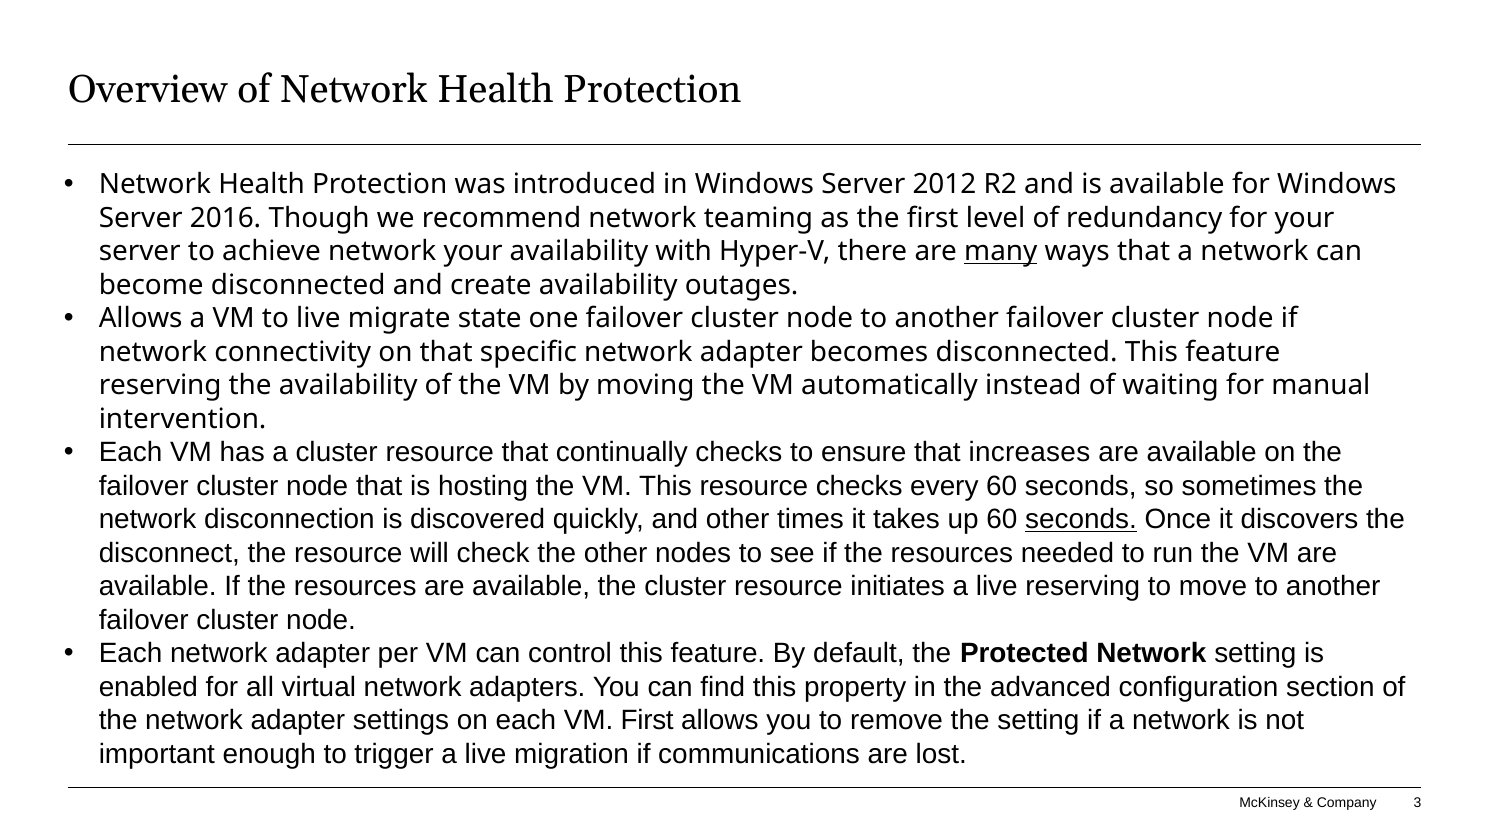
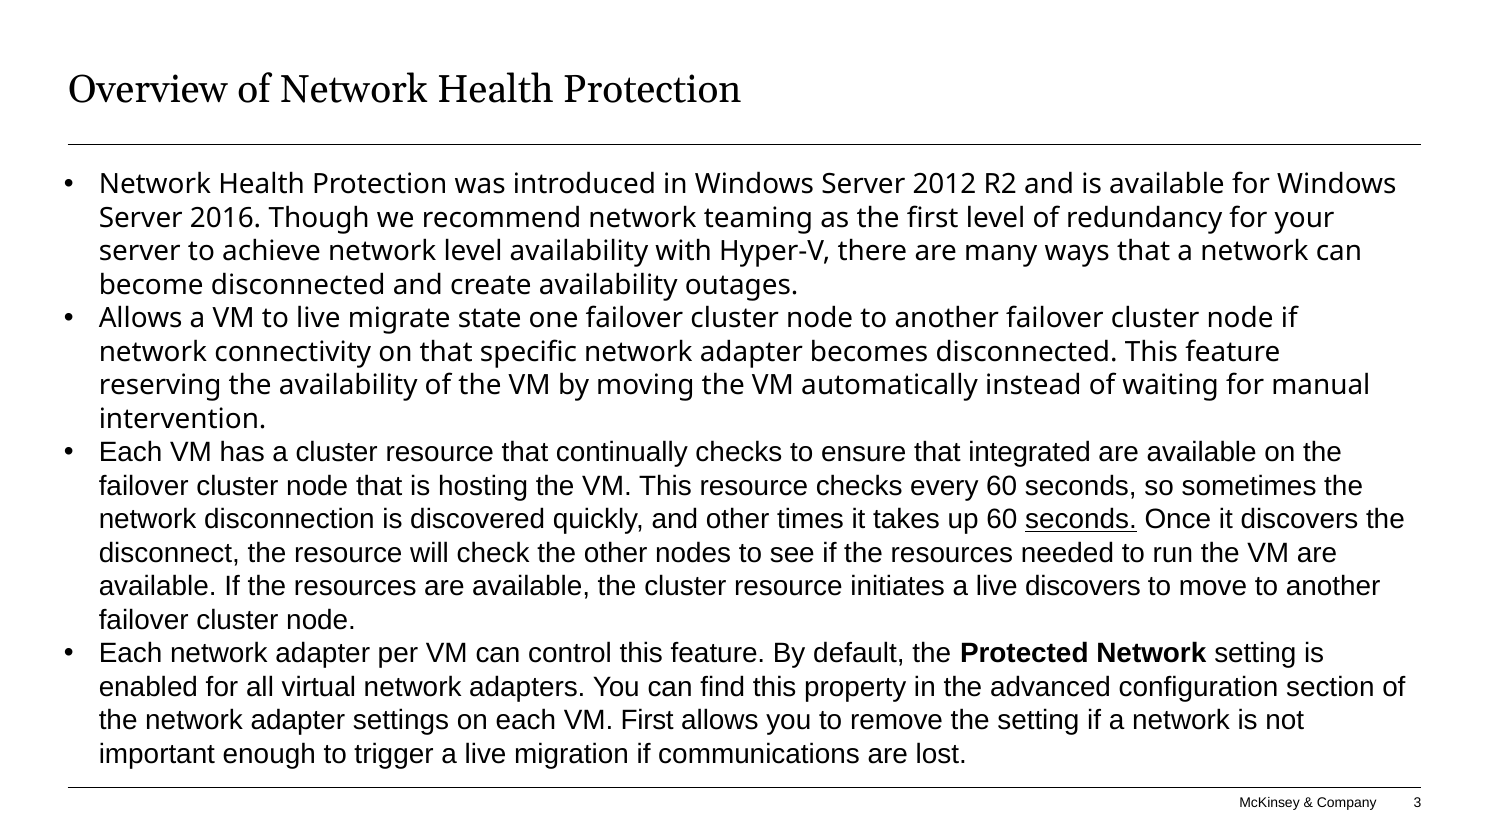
network your: your -> level
many underline: present -> none
increases: increases -> integrated
live reserving: reserving -> discovers
